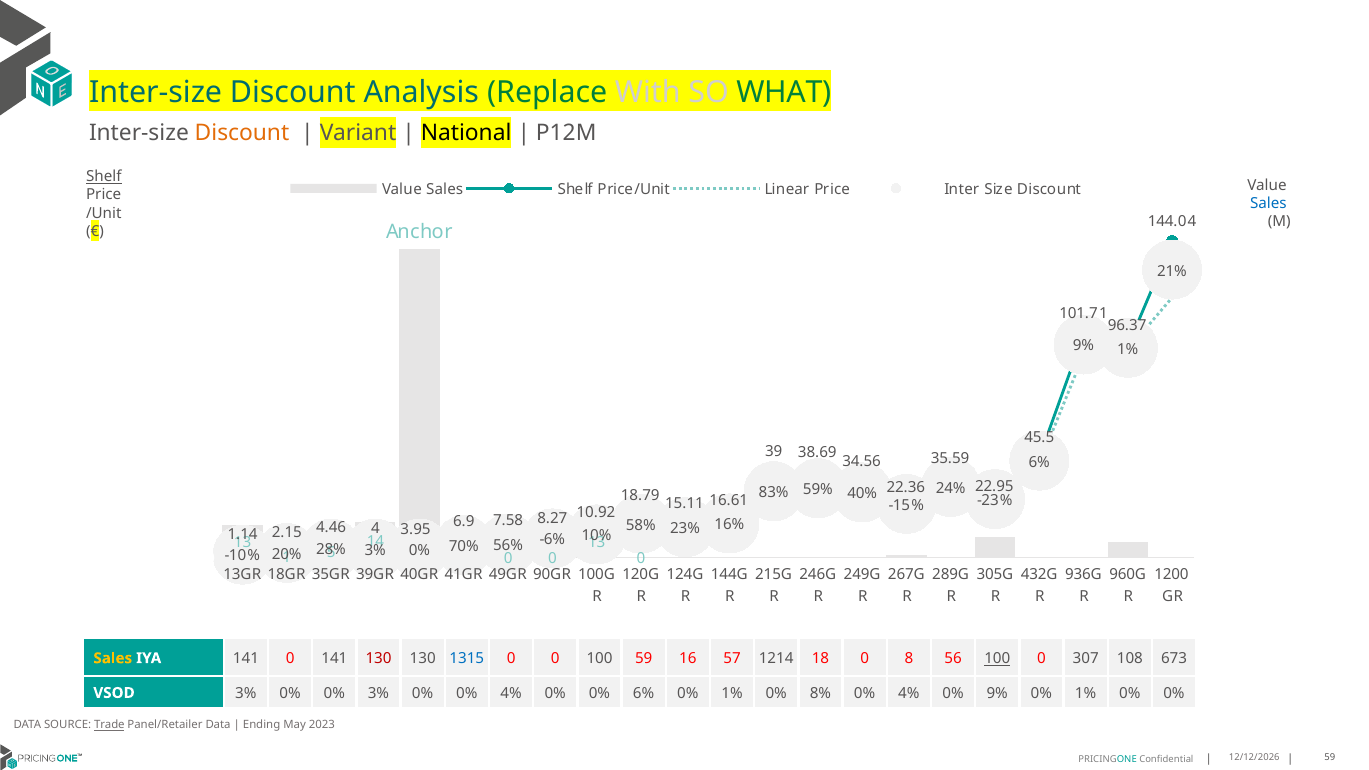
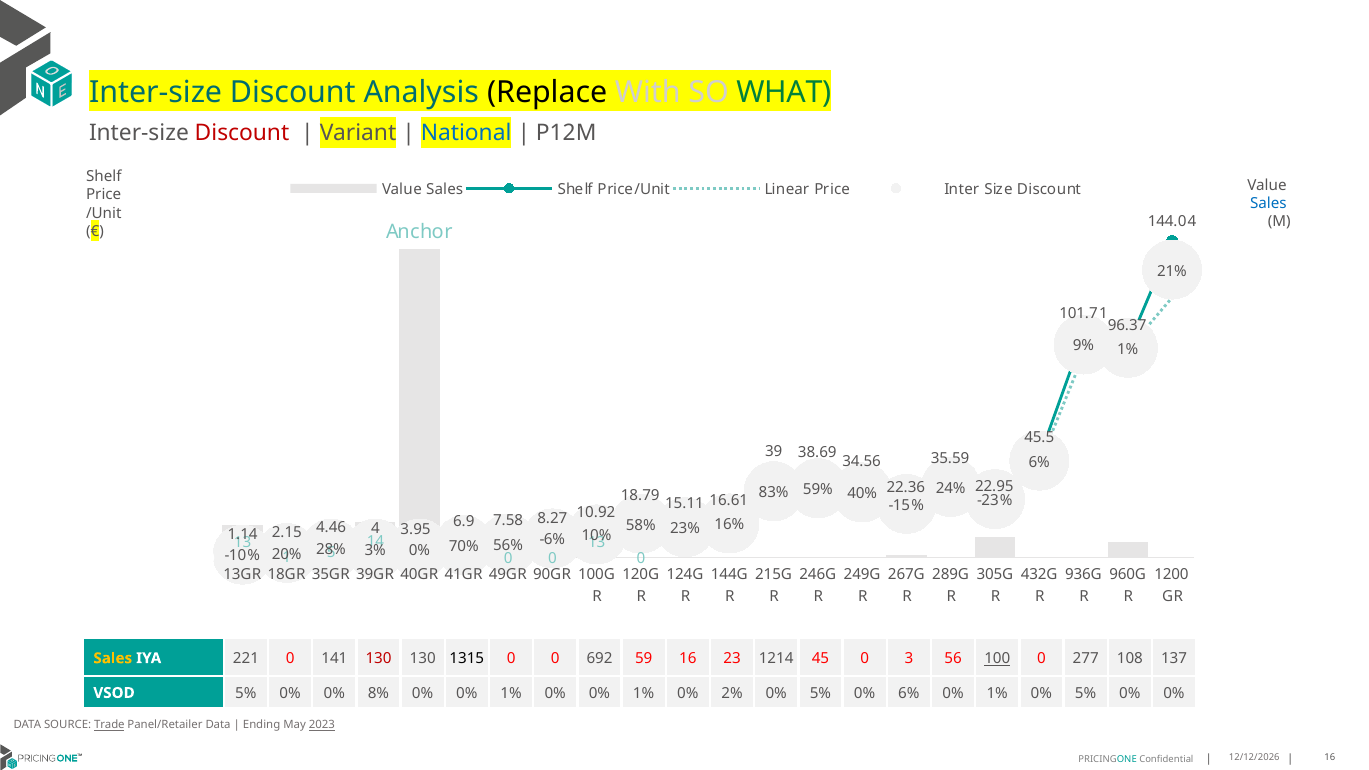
Replace colour: green -> black
Discount at (242, 133) colour: orange -> red
National colour: black -> blue
Shelf at (104, 177) underline: present -> none
IYA 141: 141 -> 221
1315 colour: blue -> black
0 100: 100 -> 692
57: 57 -> 23
18: 18 -> 45
8: 8 -> 3
307: 307 -> 277
673: 673 -> 137
VSOD 3%: 3% -> 5%
0% 3%: 3% -> 8%
4% at (511, 694): 4% -> 1%
6% at (644, 694): 6% -> 1%
1% at (732, 694): 1% -> 2%
8% at (820, 694): 8% -> 5%
4% at (909, 694): 4% -> 6%
9% at (997, 694): 9% -> 1%
1% at (1086, 694): 1% -> 5%
2023 underline: none -> present
59 at (1330, 757): 59 -> 16
